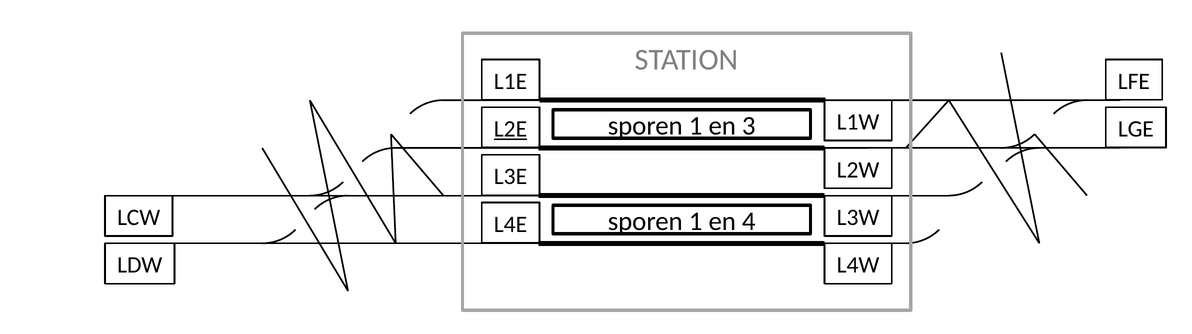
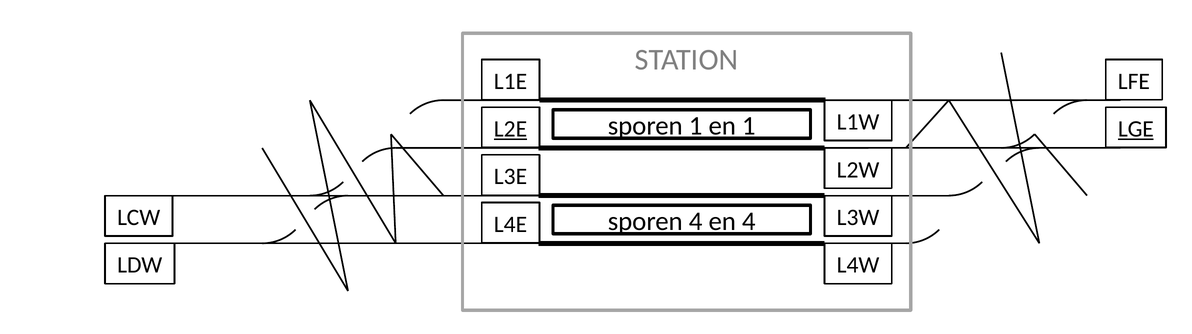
en 3: 3 -> 1
LGE underline: none -> present
1 at (696, 221): 1 -> 4
